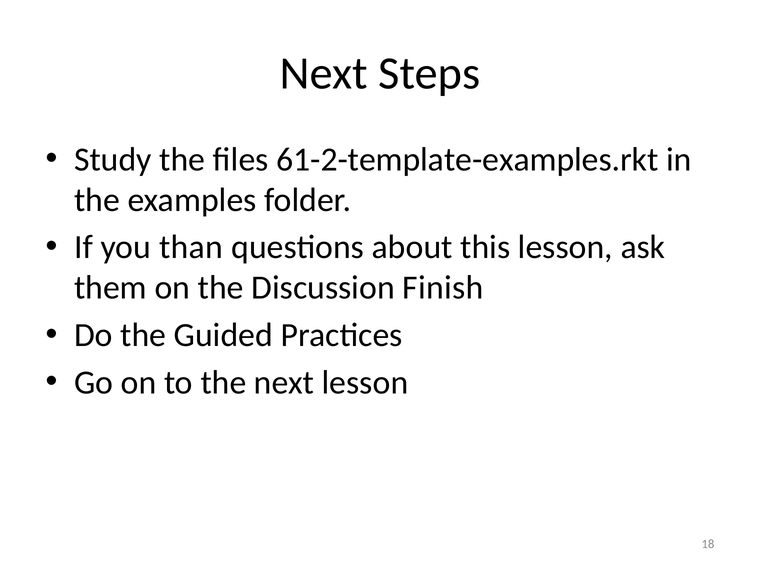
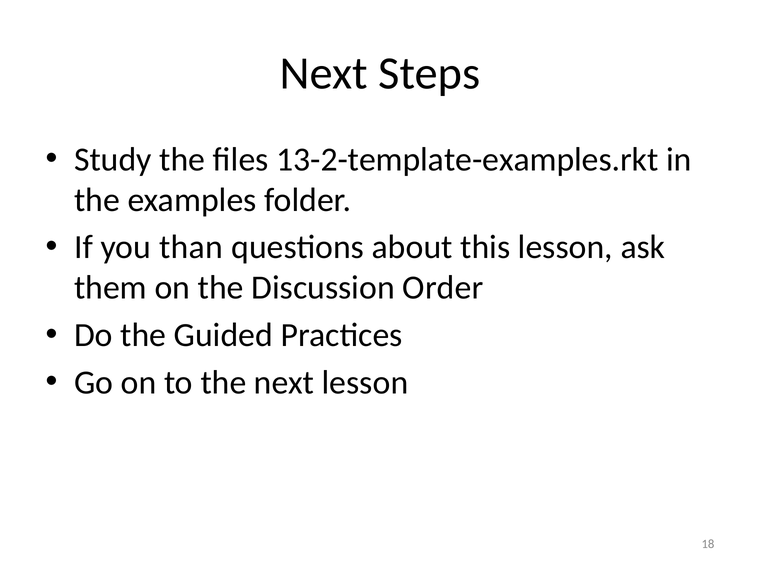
61-2-template-examples.rkt: 61-2-template-examples.rkt -> 13-2-template-examples.rkt
Finish: Finish -> Order
